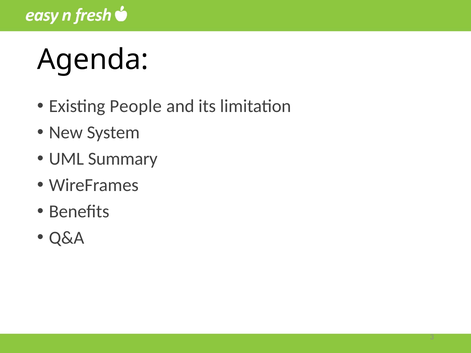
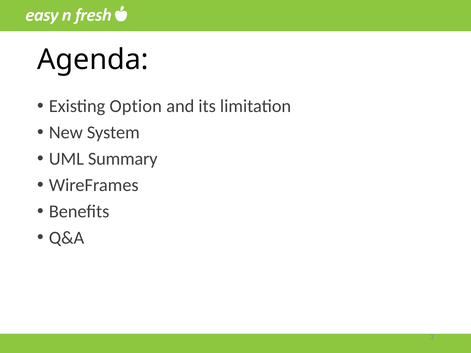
People: People -> Option
